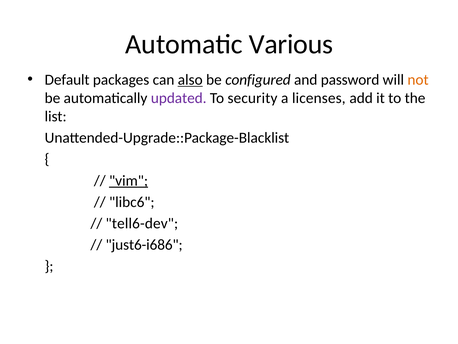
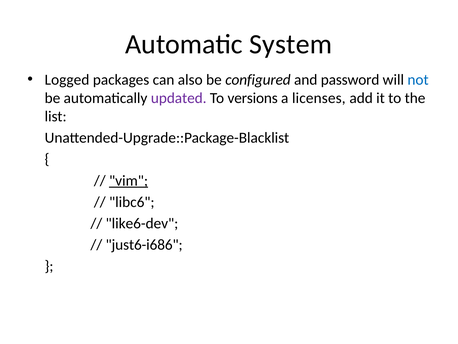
Various: Various -> System
Default: Default -> Logged
also underline: present -> none
not colour: orange -> blue
security: security -> versions
tell6-dev: tell6-dev -> like6-dev
